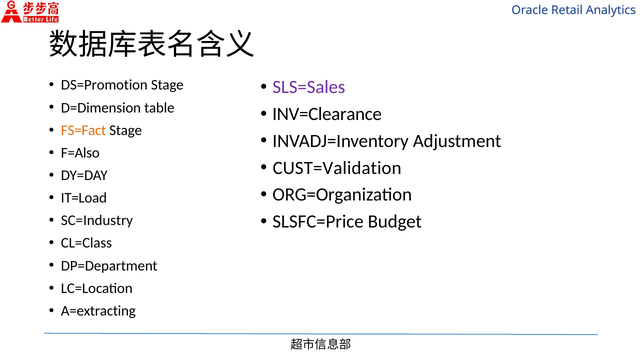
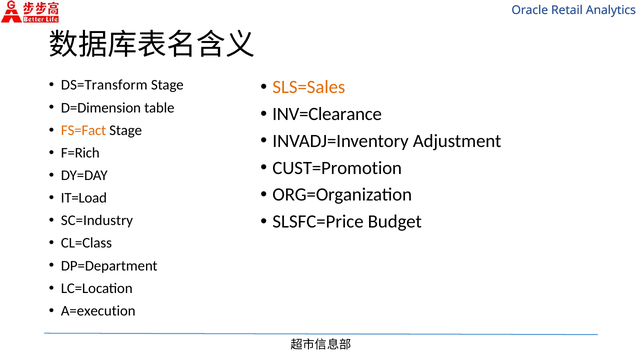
DS=Promotion: DS=Promotion -> DS=Transform
SLS=Sales colour: purple -> orange
F=Also: F=Also -> F=Rich
CUST=Validation: CUST=Validation -> CUST=Promotion
A=extracting: A=extracting -> A=execution
